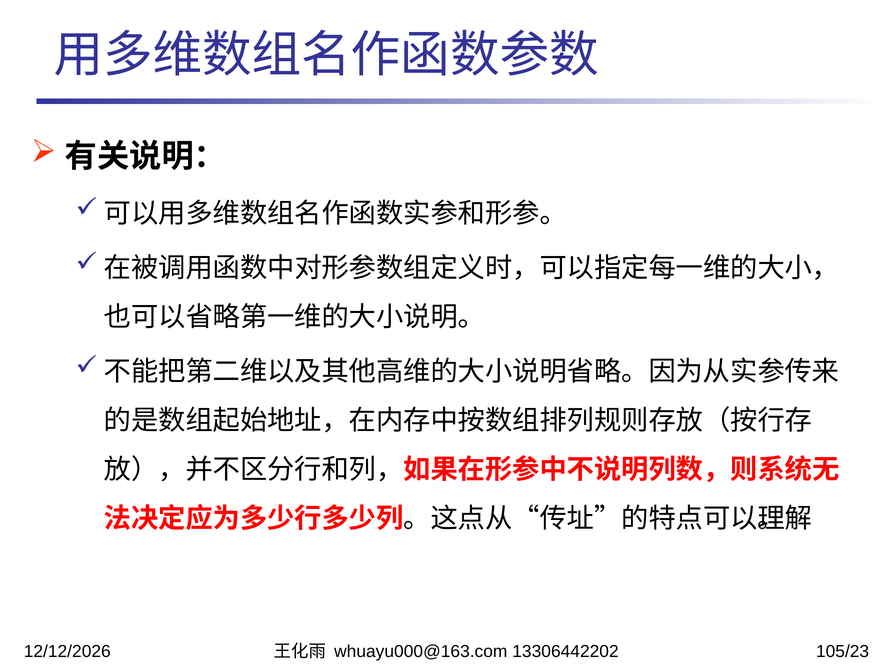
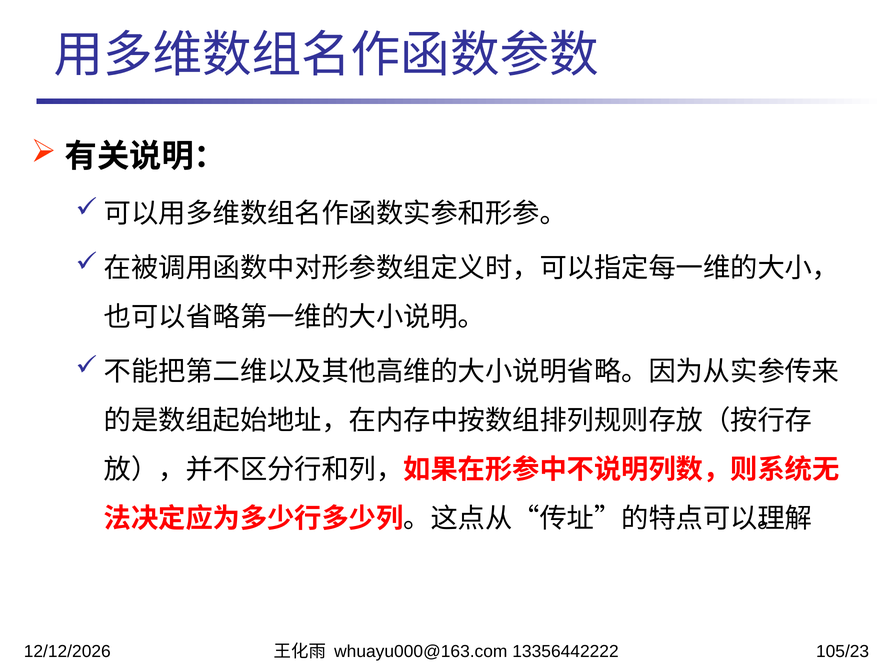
13306442202: 13306442202 -> 13356442222
